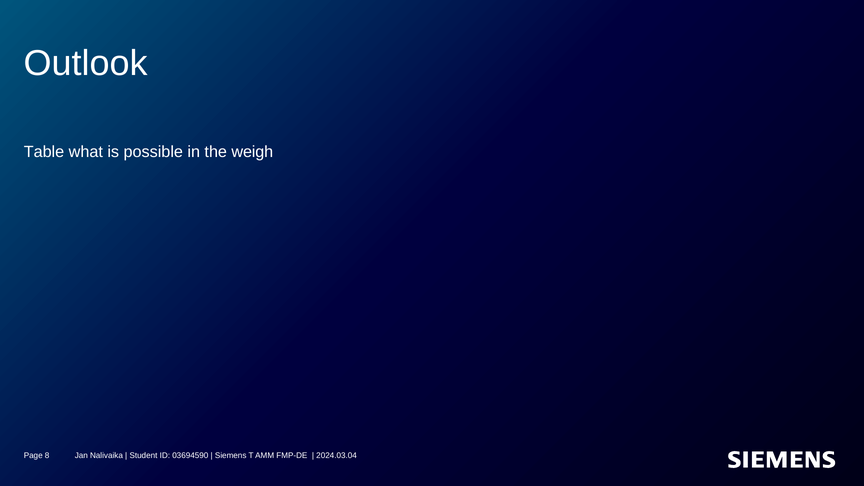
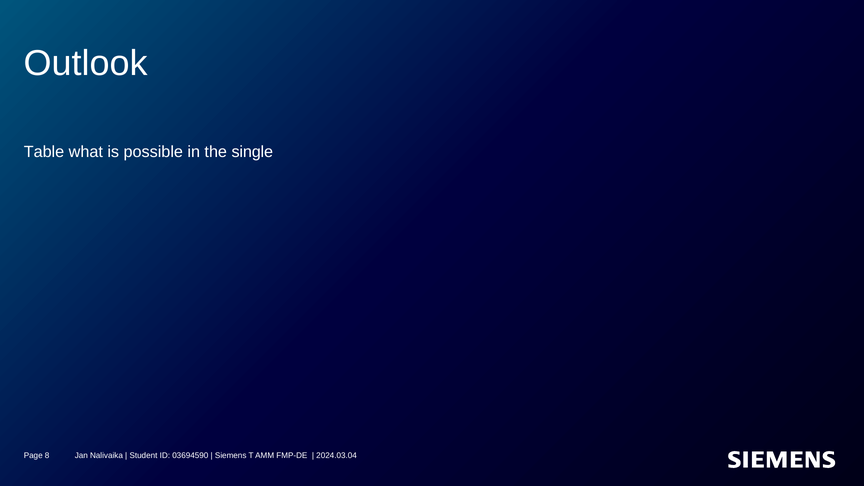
weigh: weigh -> single
